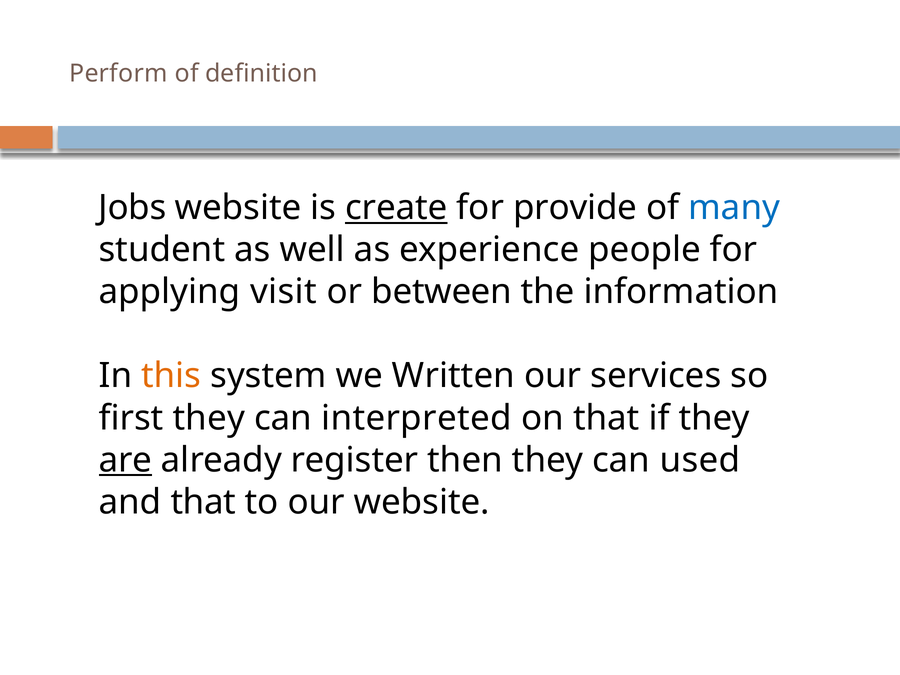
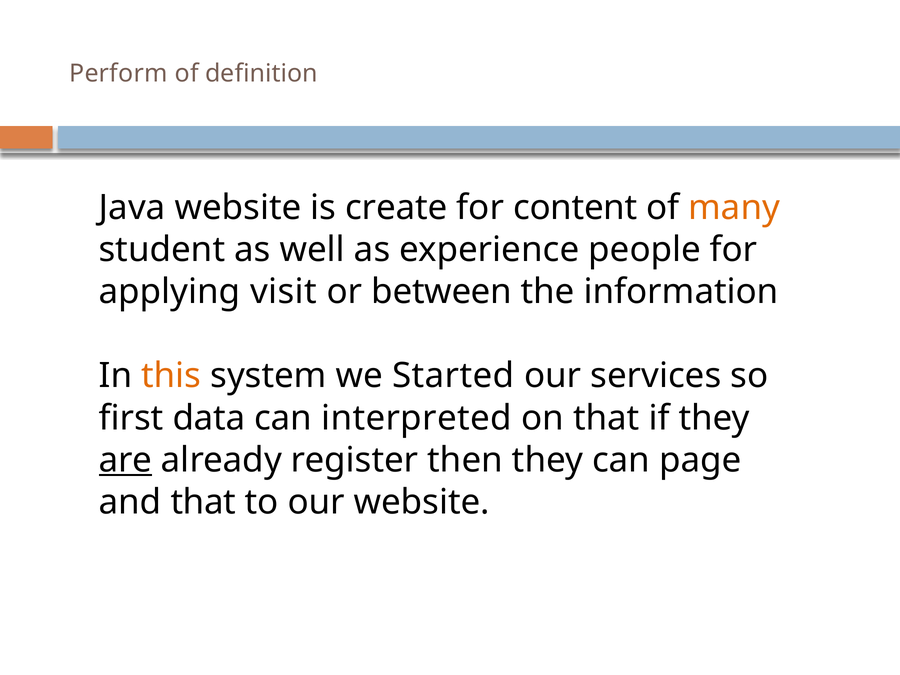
Jobs: Jobs -> Java
create underline: present -> none
provide: provide -> content
many colour: blue -> orange
Written: Written -> Started
first they: they -> data
used: used -> page
